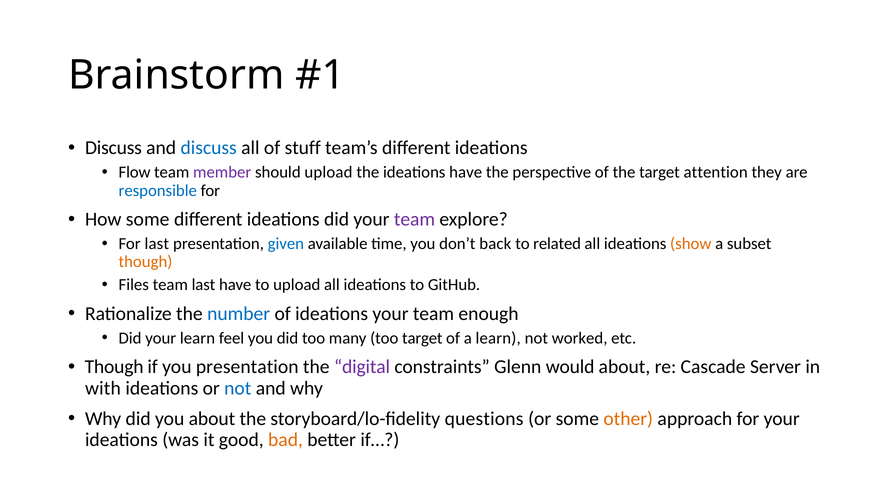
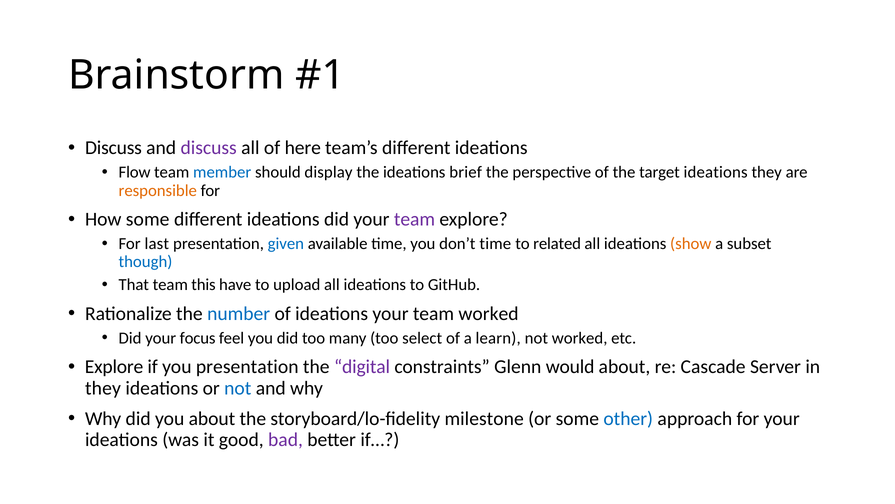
discuss at (209, 148) colour: blue -> purple
stuff: stuff -> here
member colour: purple -> blue
should upload: upload -> display
ideations have: have -> brief
target attention: attention -> ideations
responsible colour: blue -> orange
don’t back: back -> time
though at (145, 262) colour: orange -> blue
Files: Files -> That
team last: last -> this
team enough: enough -> worked
your learn: learn -> focus
too target: target -> select
Though at (114, 367): Though -> Explore
with at (103, 388): with -> they
questions: questions -> milestone
other colour: orange -> blue
bad colour: orange -> purple
